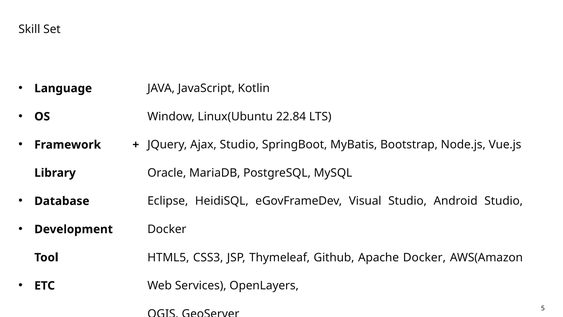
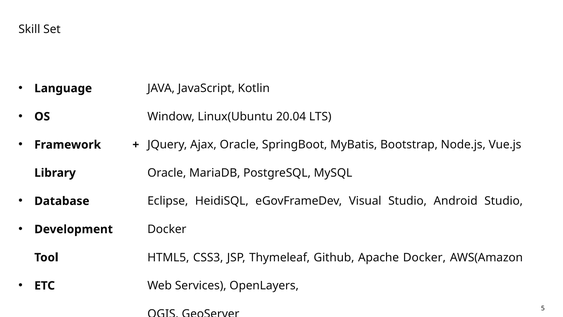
22.84: 22.84 -> 20.04
Ajax Studio: Studio -> Oracle
